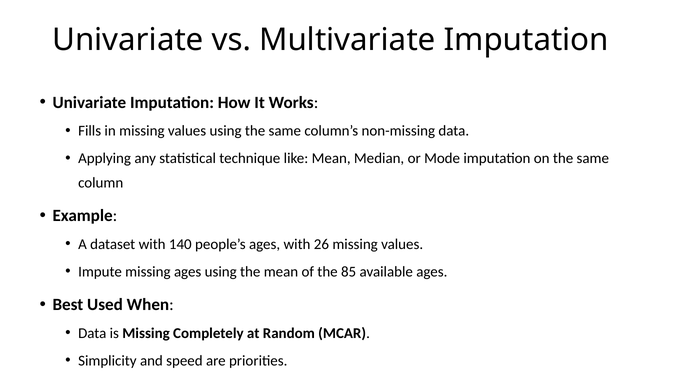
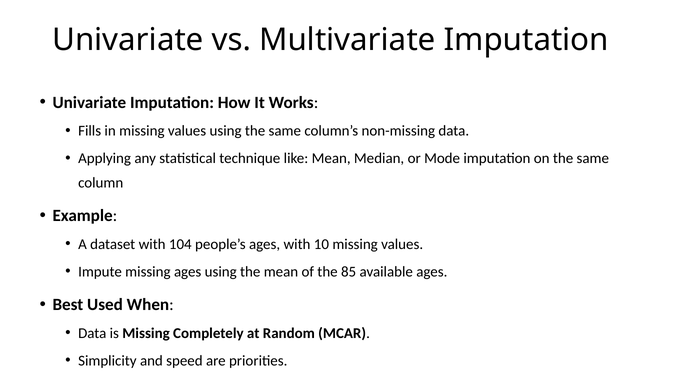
140: 140 -> 104
26: 26 -> 10
